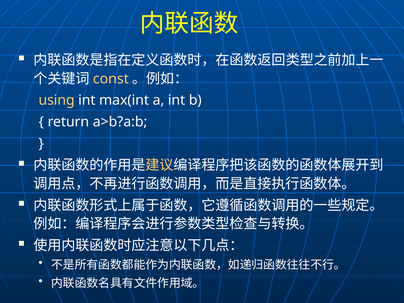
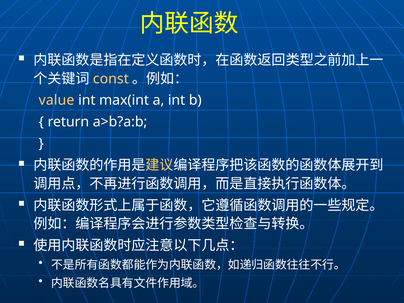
using: using -> value
